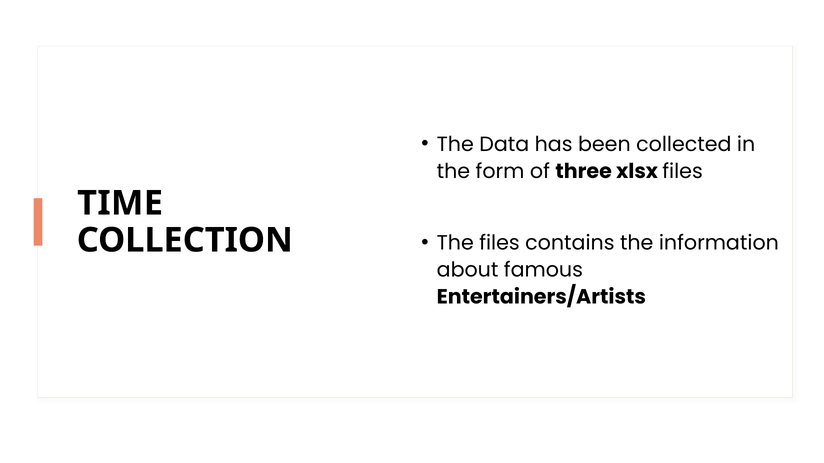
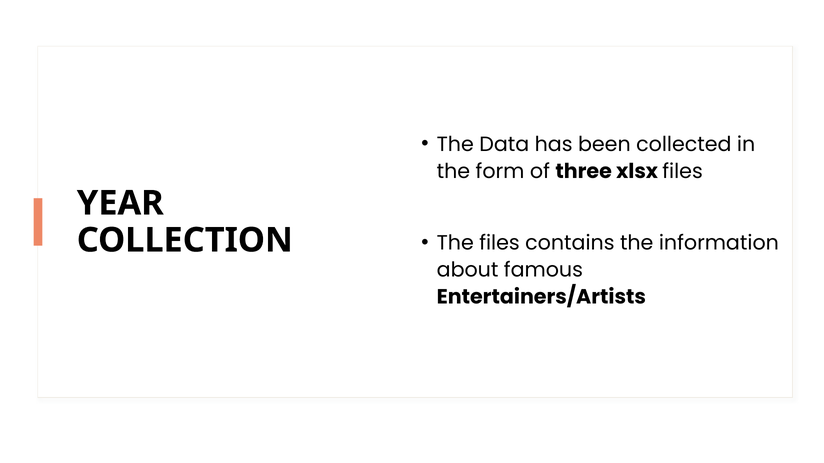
TIME: TIME -> YEAR
